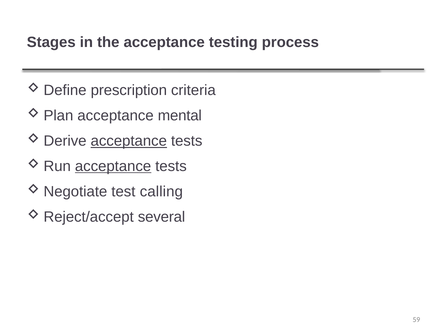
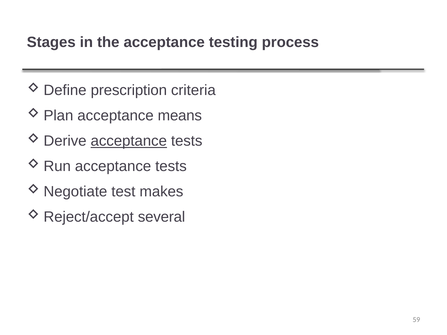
mental: mental -> means
acceptance at (113, 166) underline: present -> none
calling: calling -> makes
